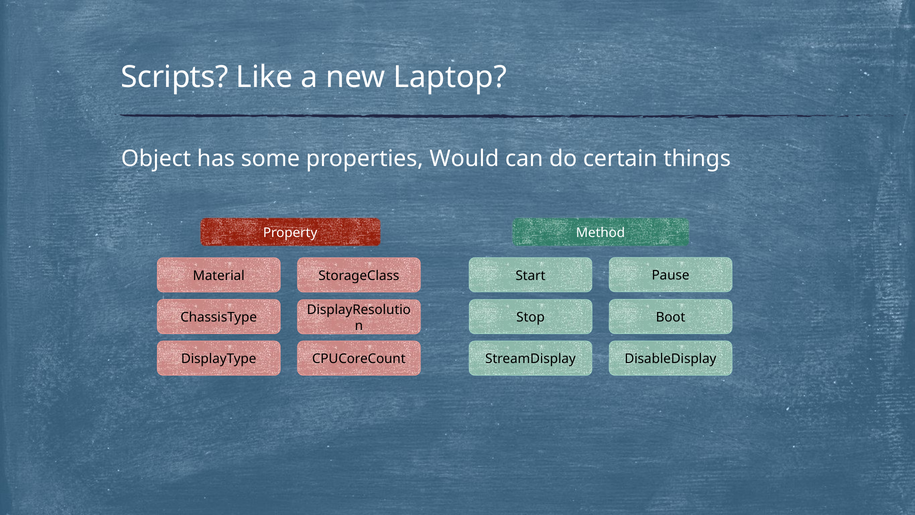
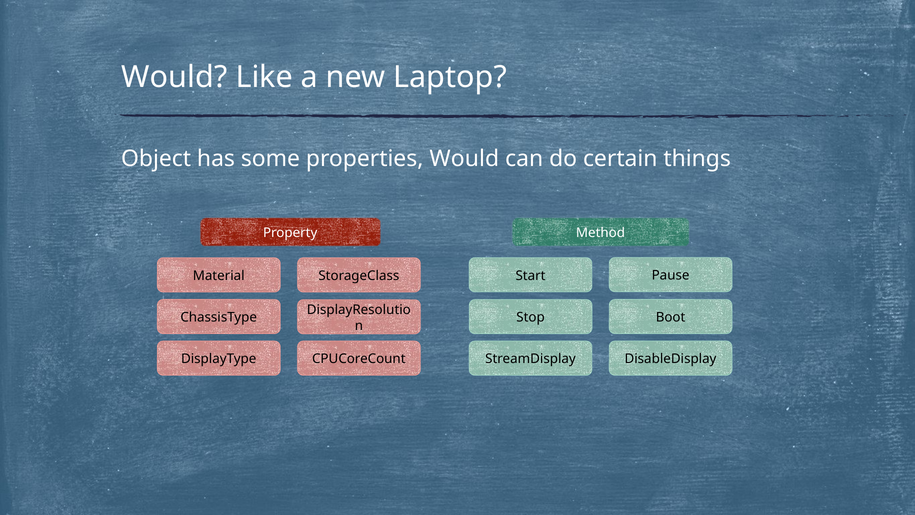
Scripts at (175, 77): Scripts -> Would
